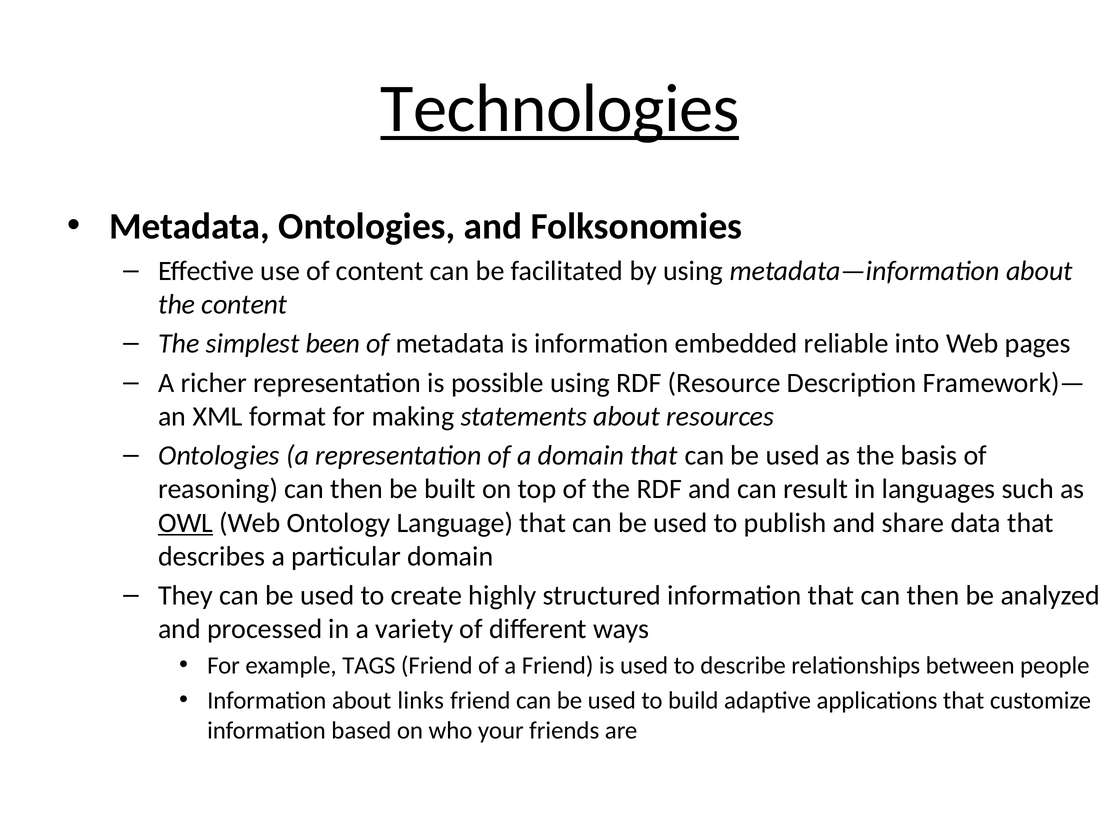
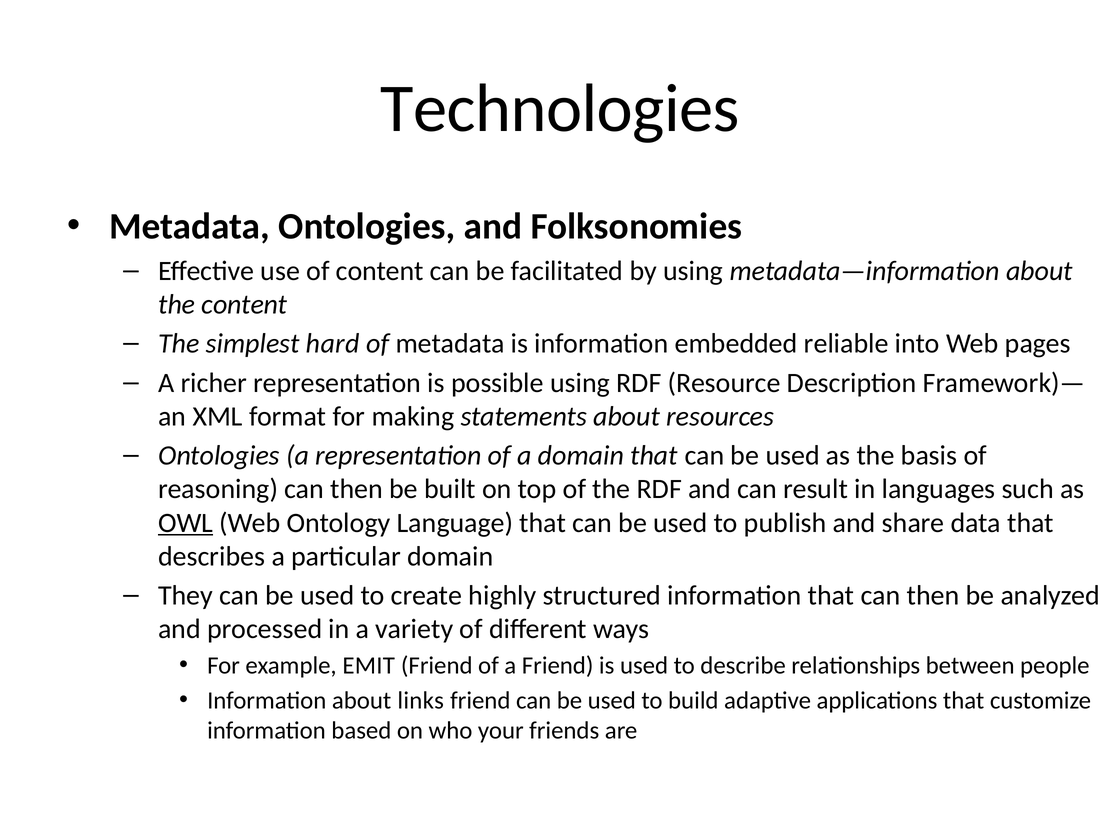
Technologies underline: present -> none
been: been -> hard
TAGS: TAGS -> EMIT
